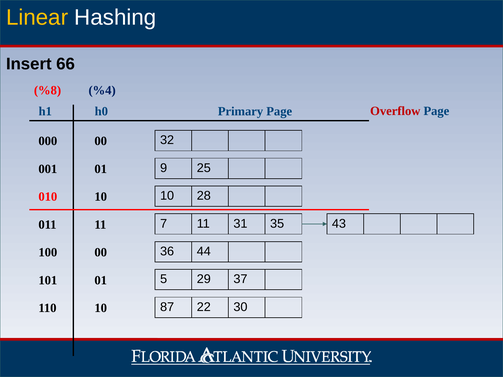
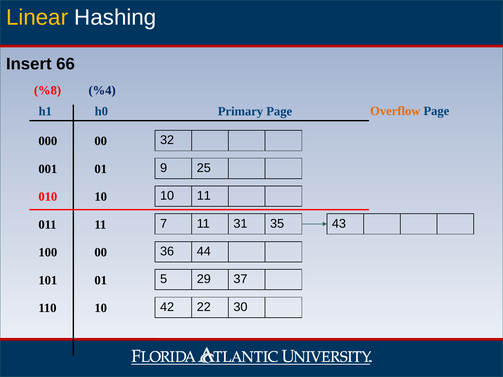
Overflow colour: red -> orange
10 28: 28 -> 11
87: 87 -> 42
